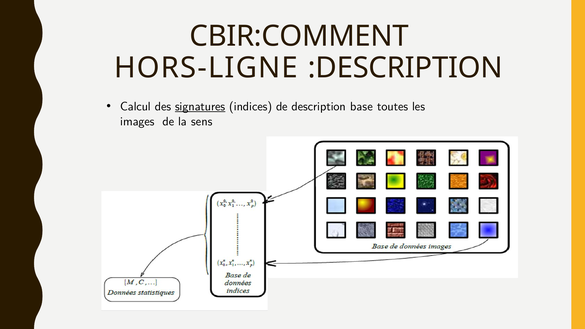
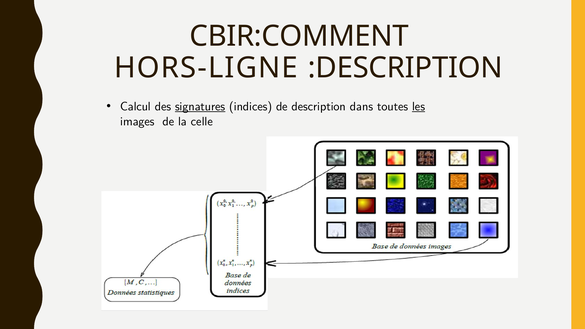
base: base -> dans
les underline: none -> present
sens: sens -> celle
